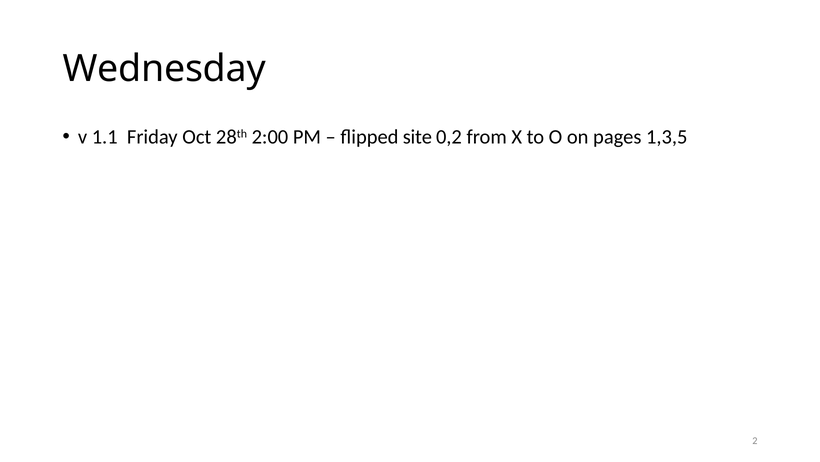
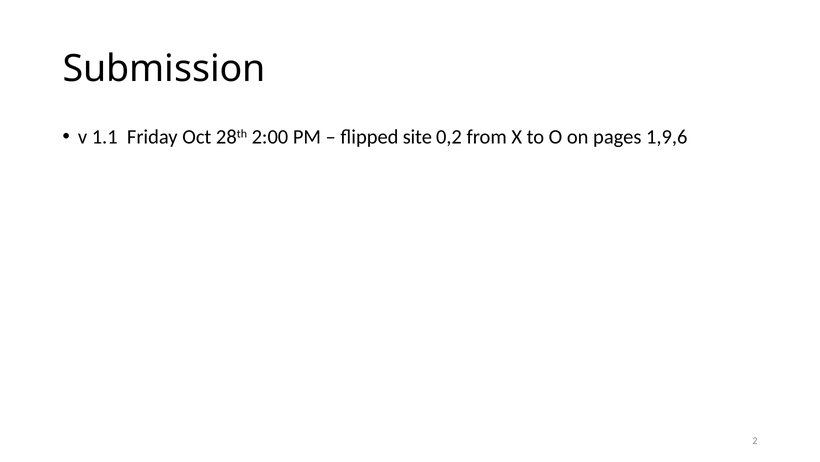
Wednesday: Wednesday -> Submission
1,3,5: 1,3,5 -> 1,9,6
